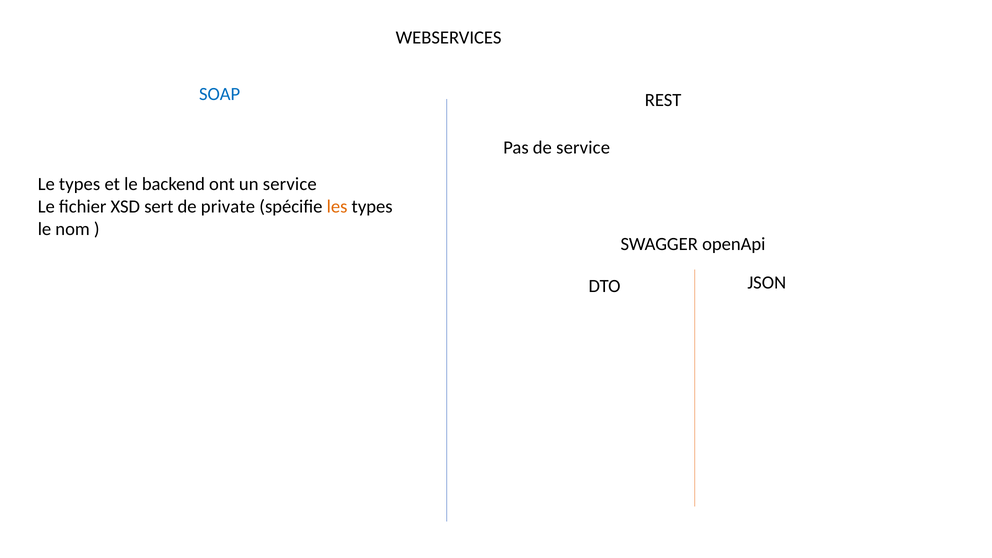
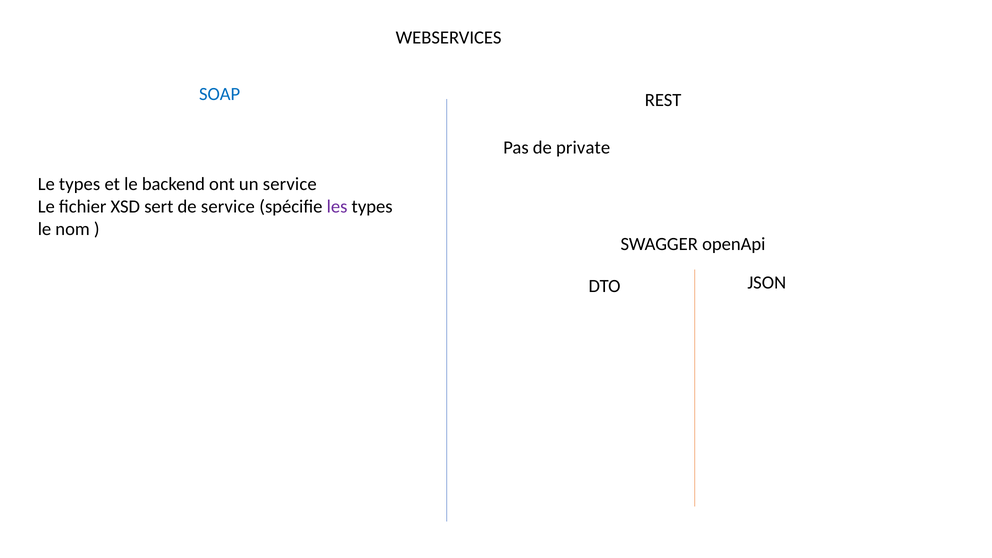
de service: service -> private
de private: private -> service
les colour: orange -> purple
